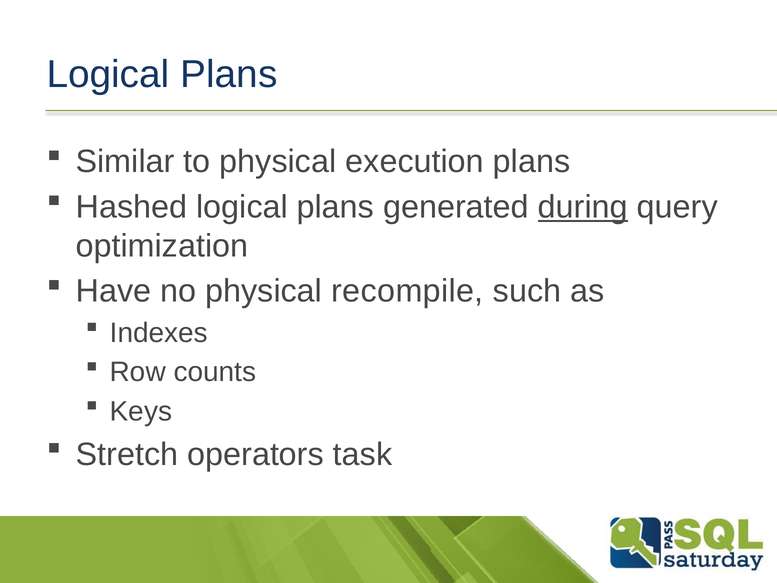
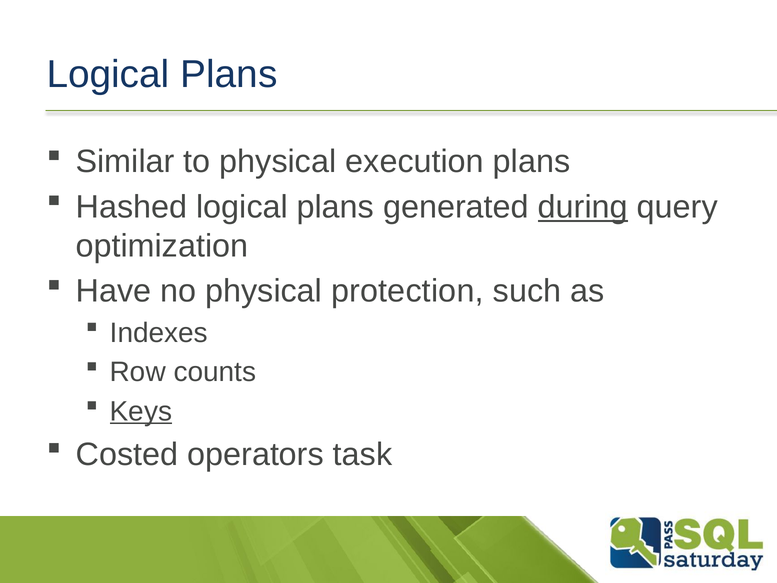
recompile: recompile -> protection
Keys underline: none -> present
Stretch: Stretch -> Costed
